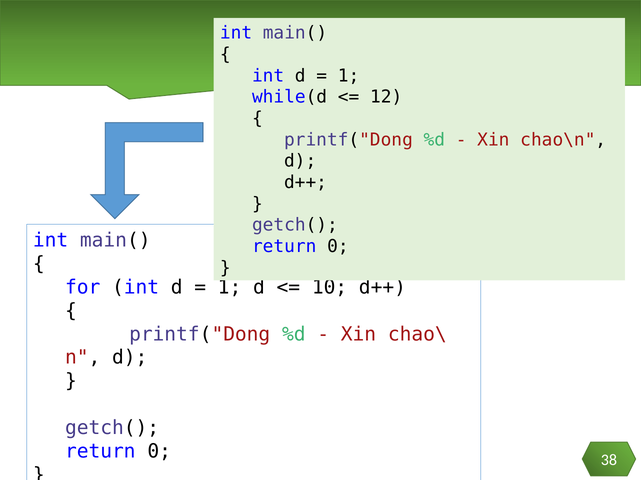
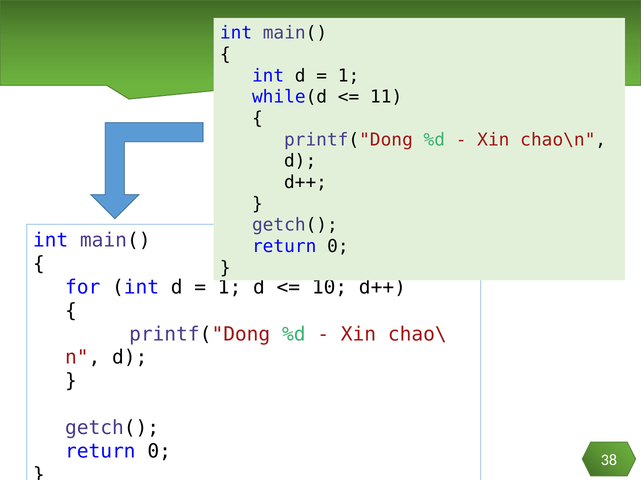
12: 12 -> 11
